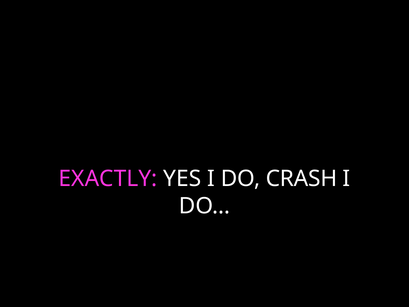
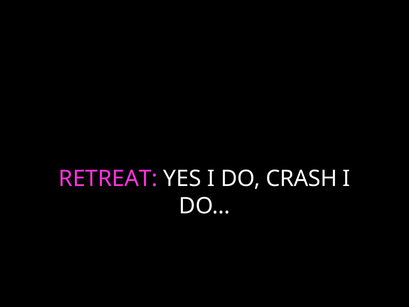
EXACTLY: EXACTLY -> RETREAT
